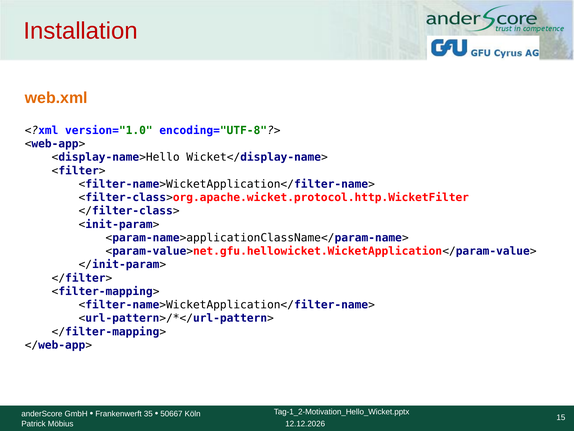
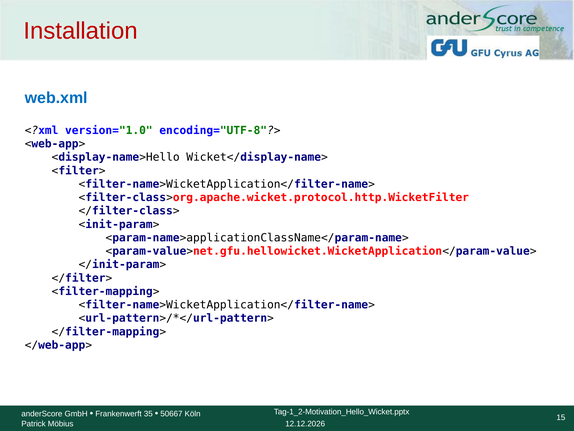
web.xml colour: orange -> blue
